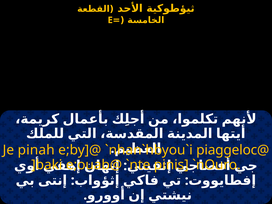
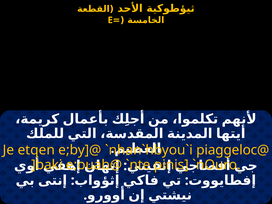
pinah: pinah -> etqen
